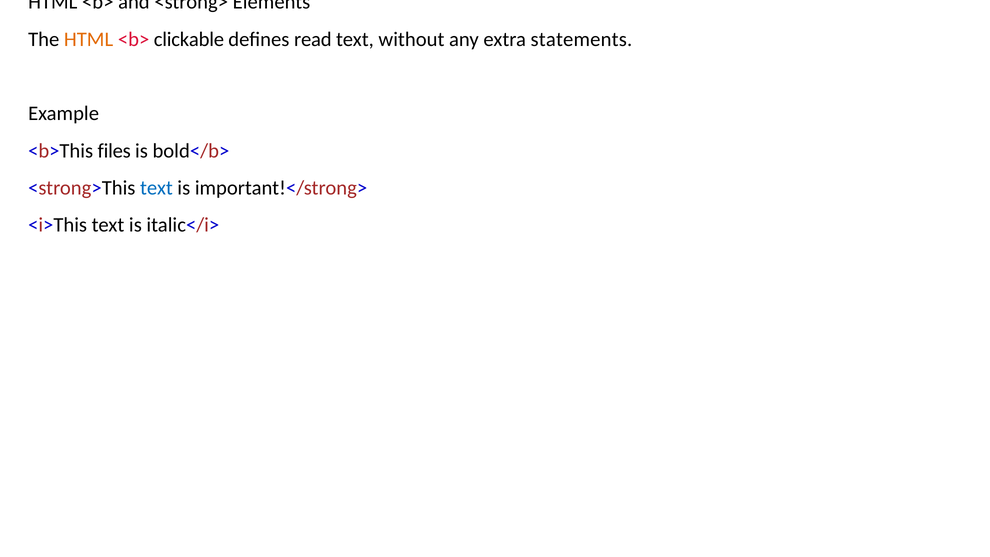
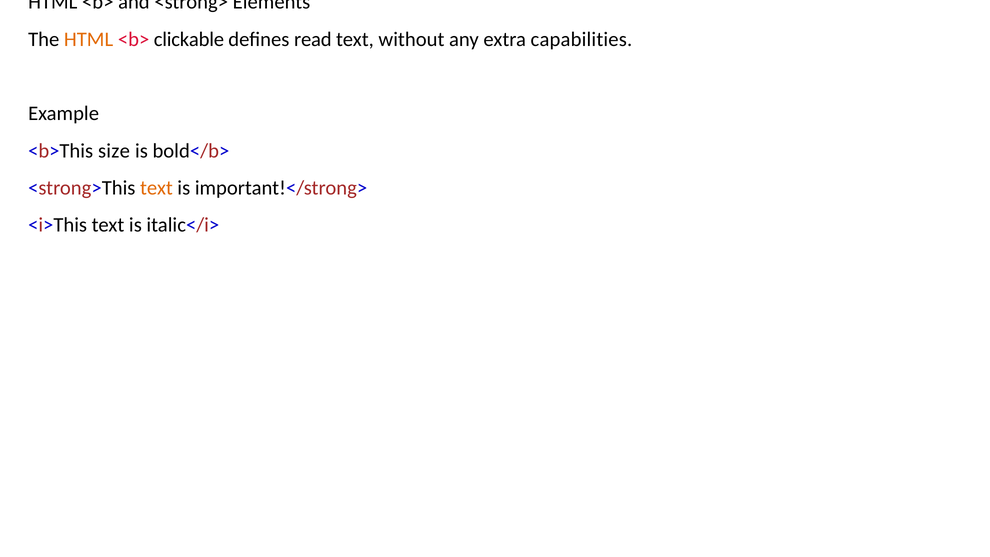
statements: statements -> capabilities
files: files -> size
text at (156, 188) colour: blue -> orange
